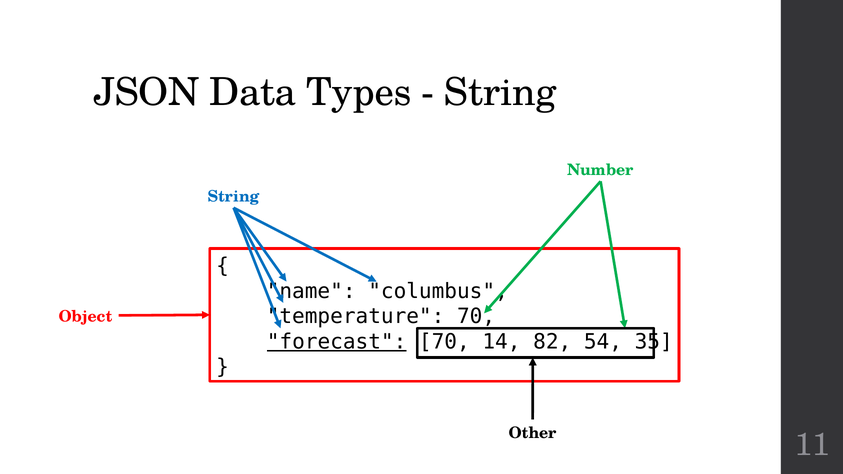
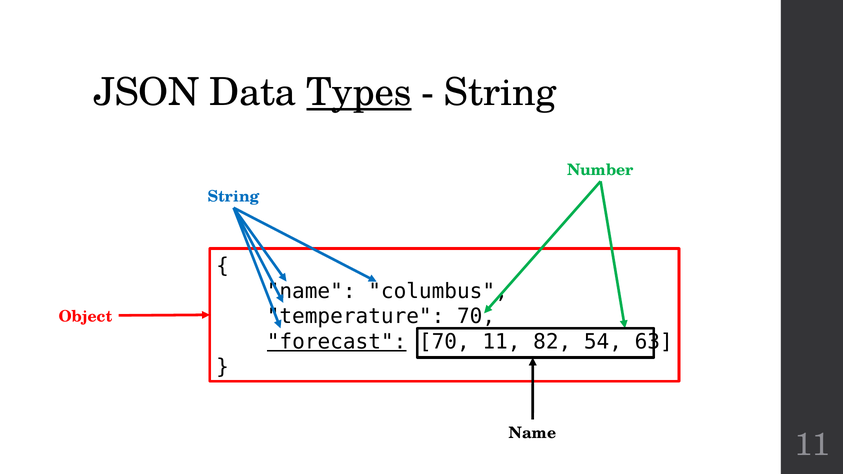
Types underline: none -> present
70 14: 14 -> 11
35: 35 -> 63
Other at (533, 433): Other -> Name
